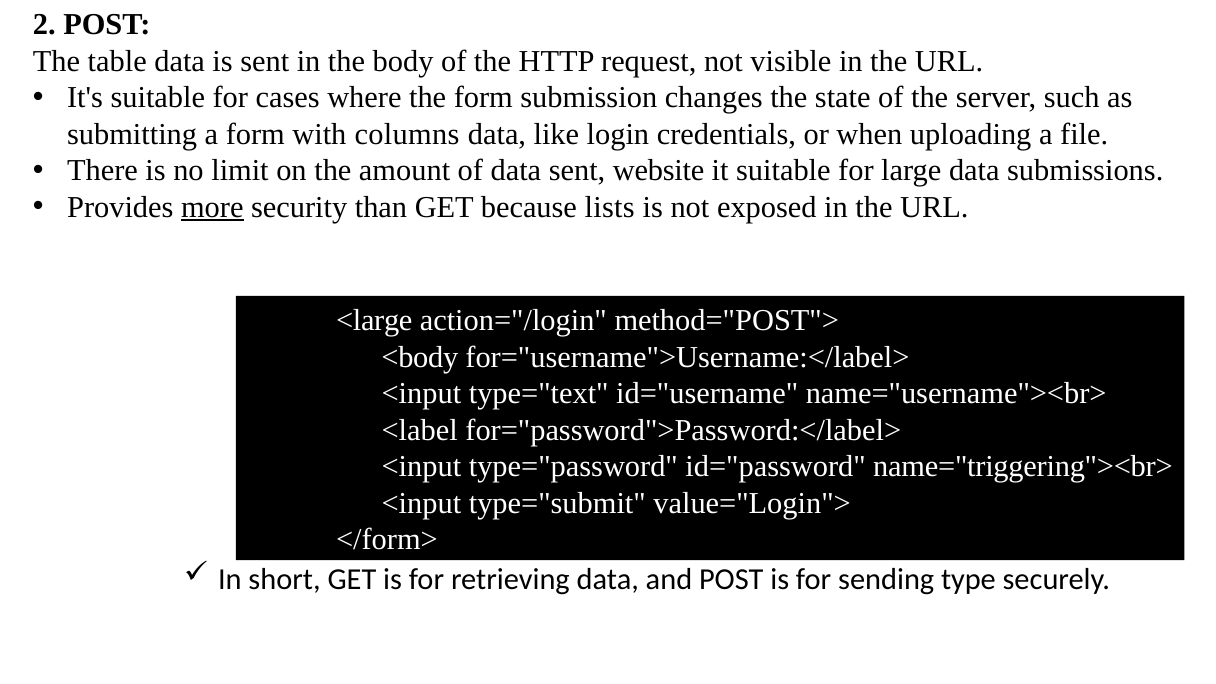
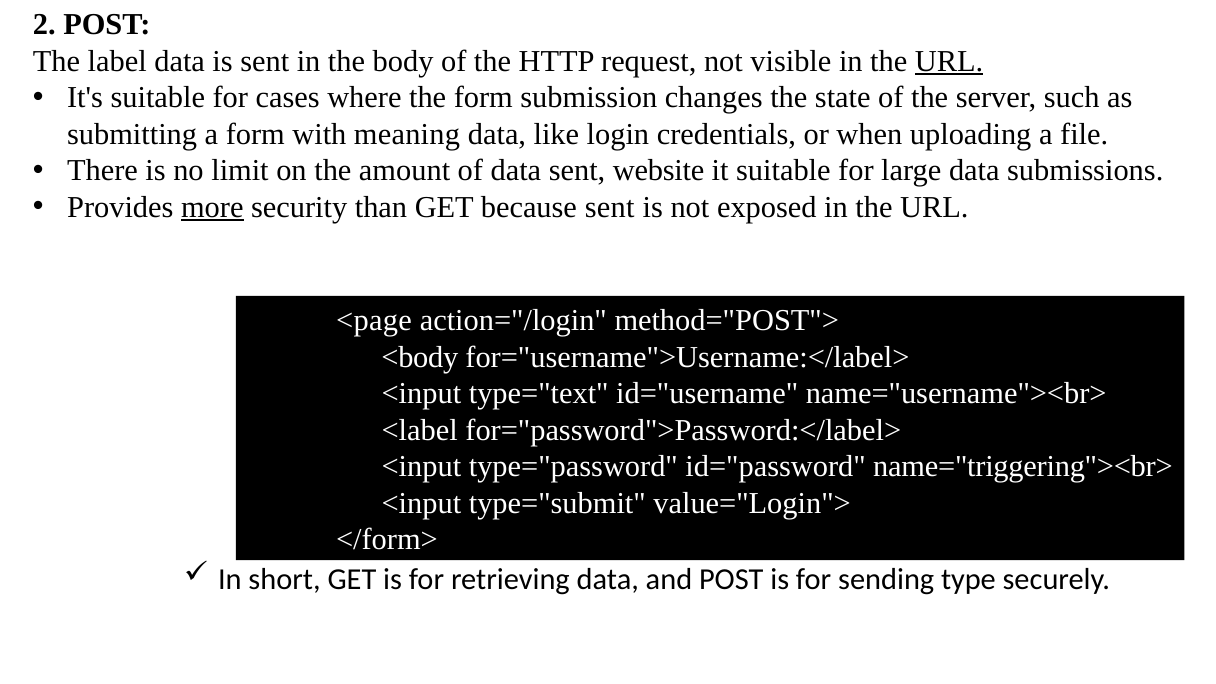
table: table -> label
URL at (949, 61) underline: none -> present
columns: columns -> meaning
because lists: lists -> sent
<large: <large -> <page
